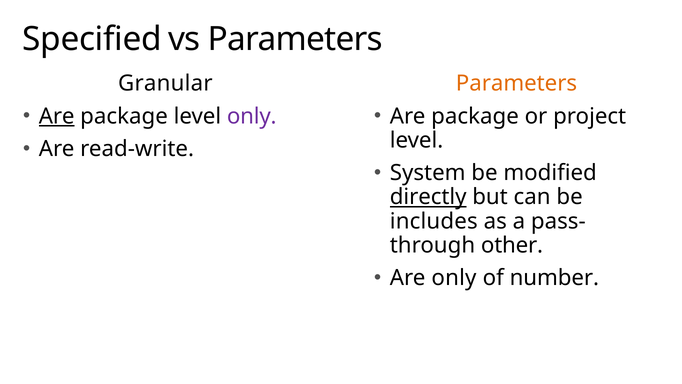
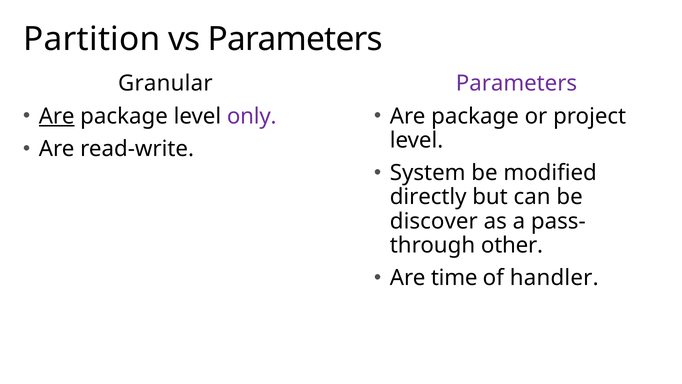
Specified: Specified -> Partition
Parameters at (516, 83) colour: orange -> purple
directly underline: present -> none
includes: includes -> discover
Are only: only -> time
number: number -> handler
